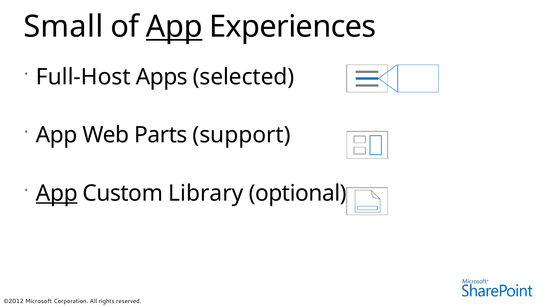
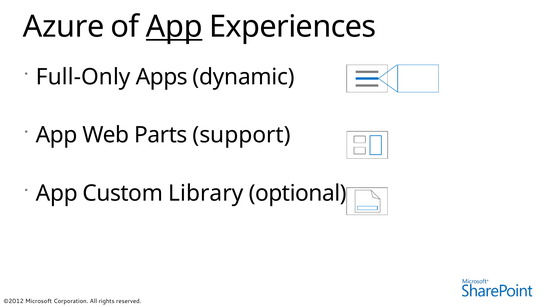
Small: Small -> Azure
Full-Host: Full-Host -> Full-Only
selected: selected -> dynamic
App at (57, 193) underline: present -> none
